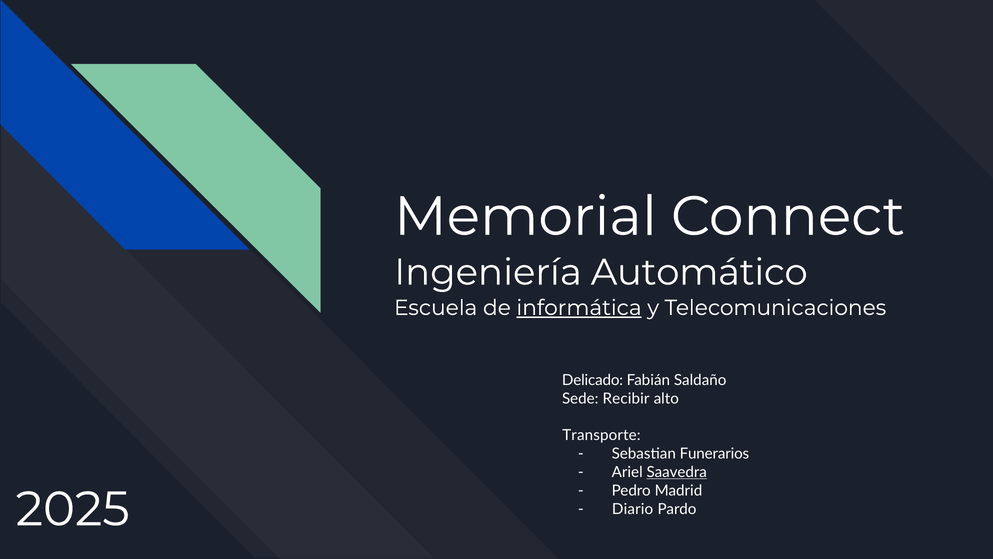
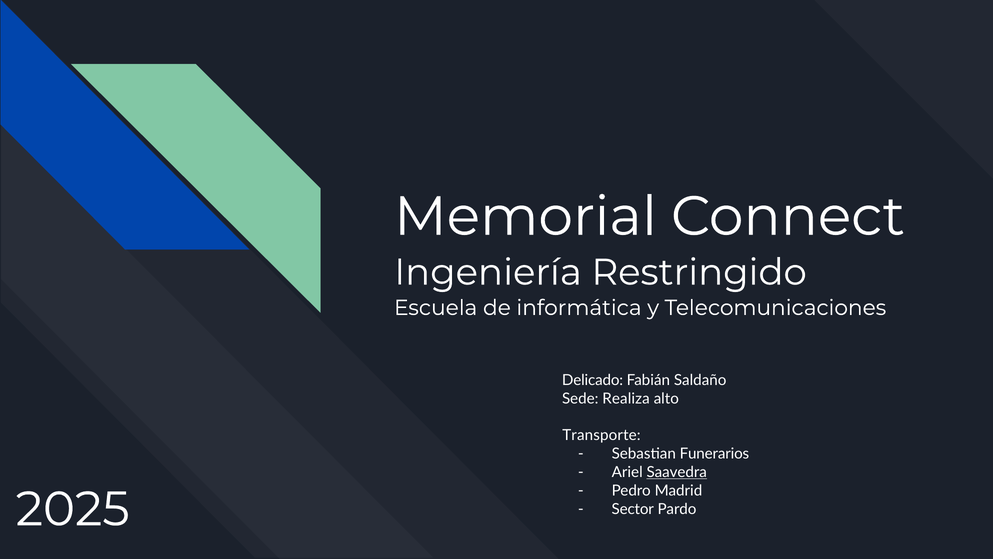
Automático: Automático -> Restringido
informática underline: present -> none
Recibir: Recibir -> Realiza
Diario: Diario -> Sector
